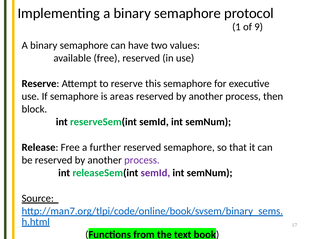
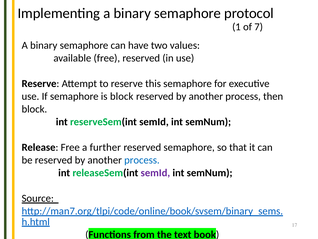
9: 9 -> 7
is areas: areas -> block
process at (142, 160) colour: purple -> blue
